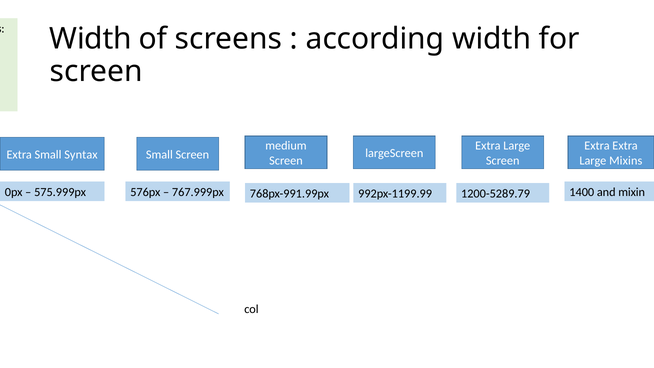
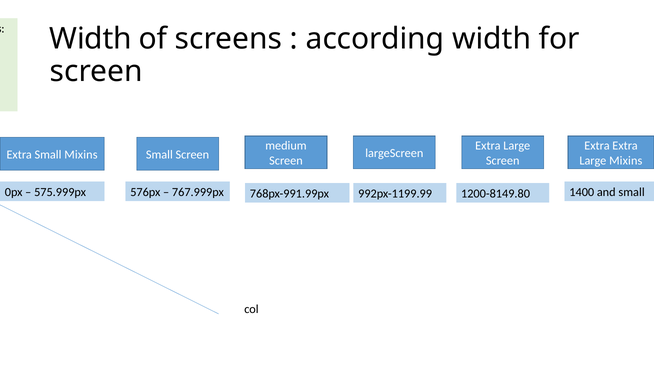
Small Syntax: Syntax -> Mixins
1200-5289.79: 1200-5289.79 -> 1200-8149.80
and mixin: mixin -> small
